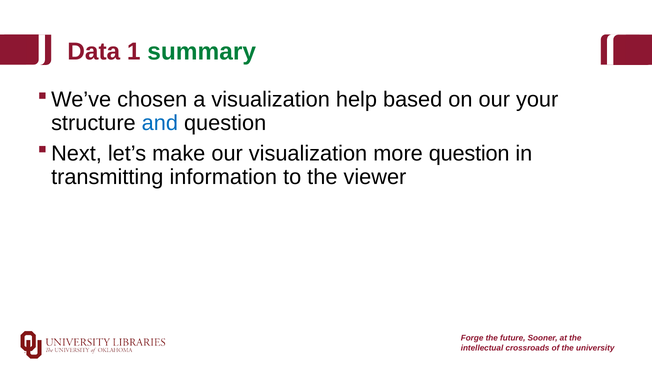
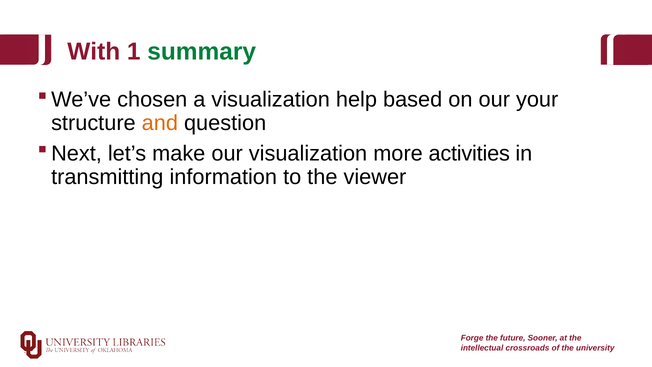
Data: Data -> With
and colour: blue -> orange
more question: question -> activities
